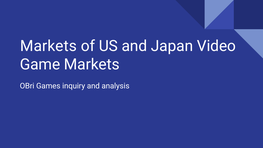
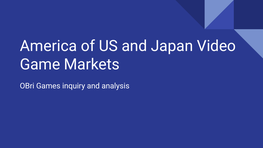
Markets at (48, 46): Markets -> America
